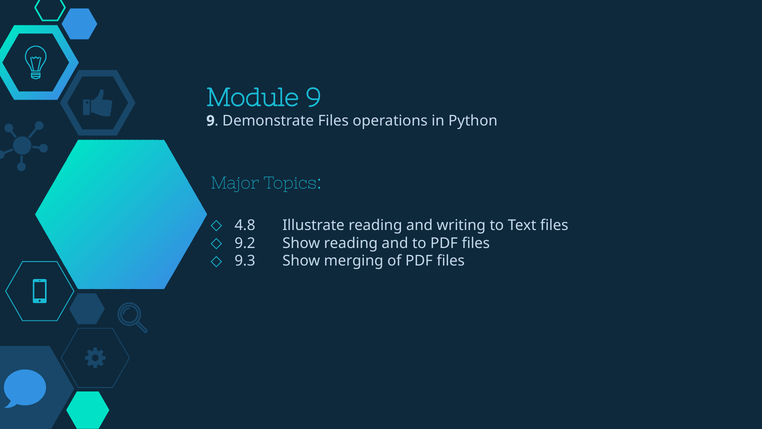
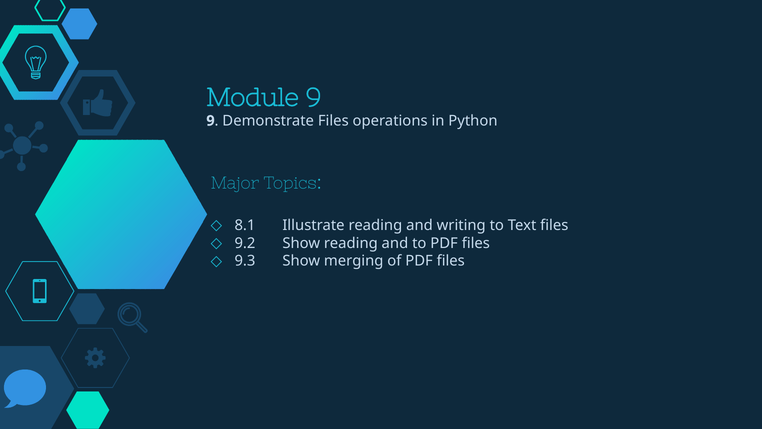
4.8: 4.8 -> 8.1
